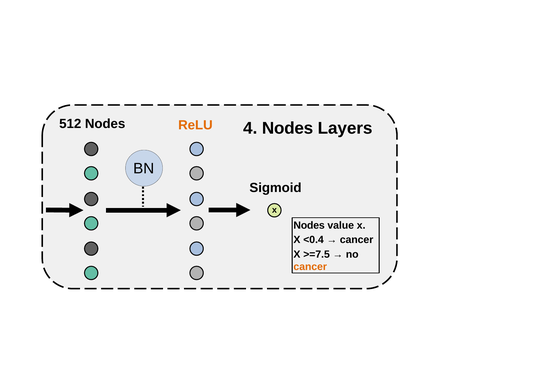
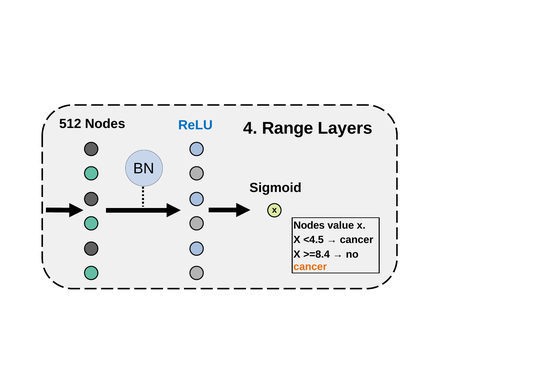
ReLU colour: orange -> blue
4 Nodes: Nodes -> Range
<0.4: <0.4 -> <4.5
>=7.5: >=7.5 -> >=8.4
